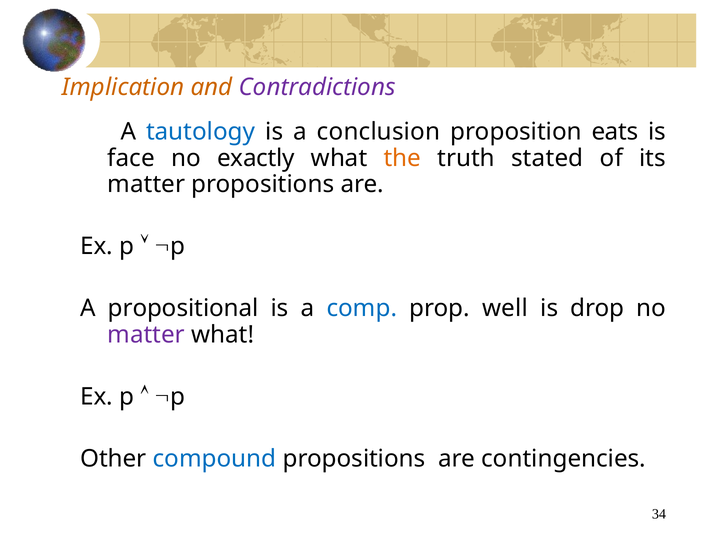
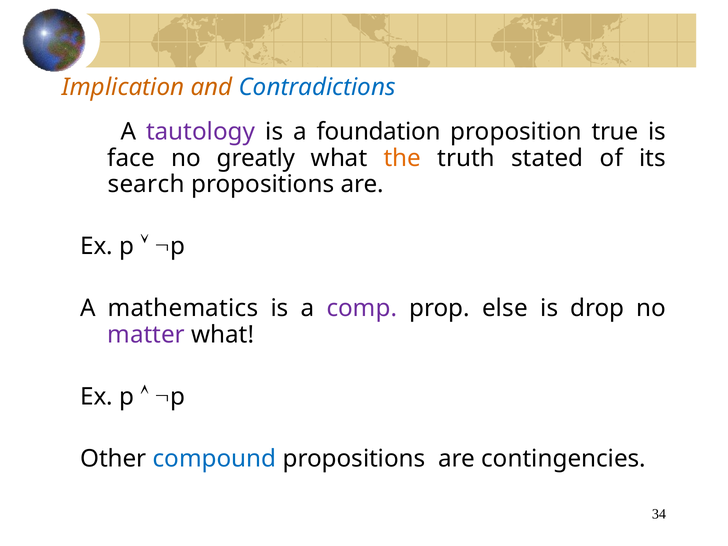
Contradictions colour: purple -> blue
tautology colour: blue -> purple
conclusion: conclusion -> foundation
eats: eats -> true
exactly: exactly -> greatly
matter at (146, 184): matter -> search
propositional: propositional -> mathematics
comp colour: blue -> purple
well: well -> else
